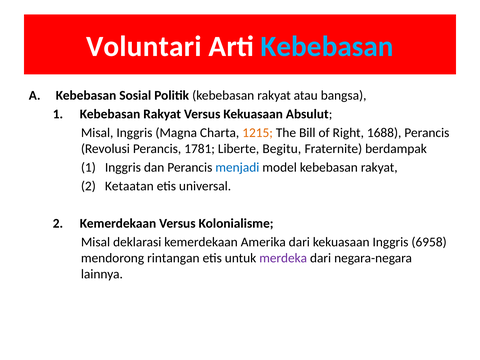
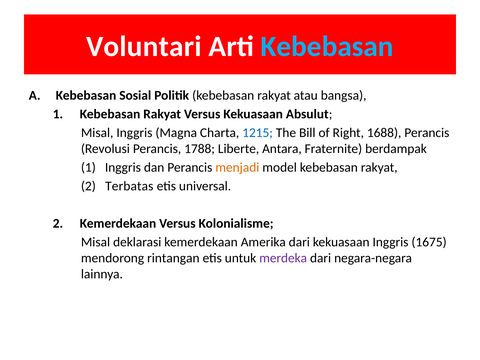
1215 colour: orange -> blue
1781: 1781 -> 1788
Begitu: Begitu -> Antara
menjadi colour: blue -> orange
Ketaatan: Ketaatan -> Terbatas
6958: 6958 -> 1675
